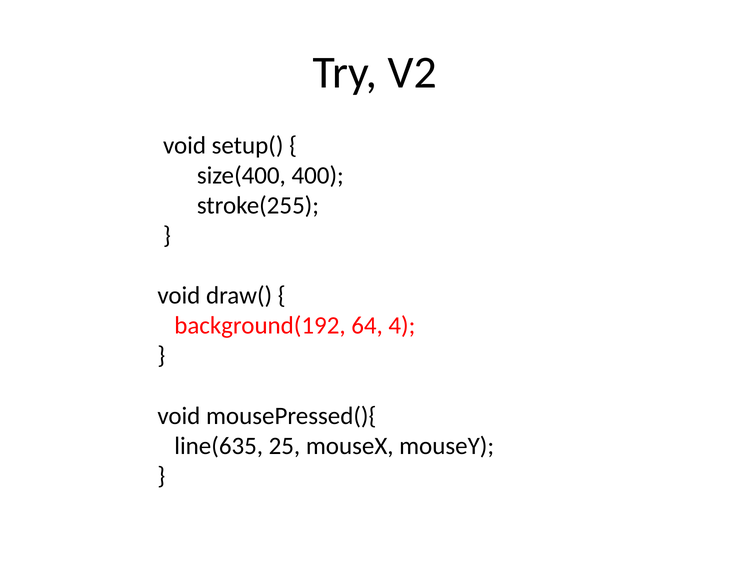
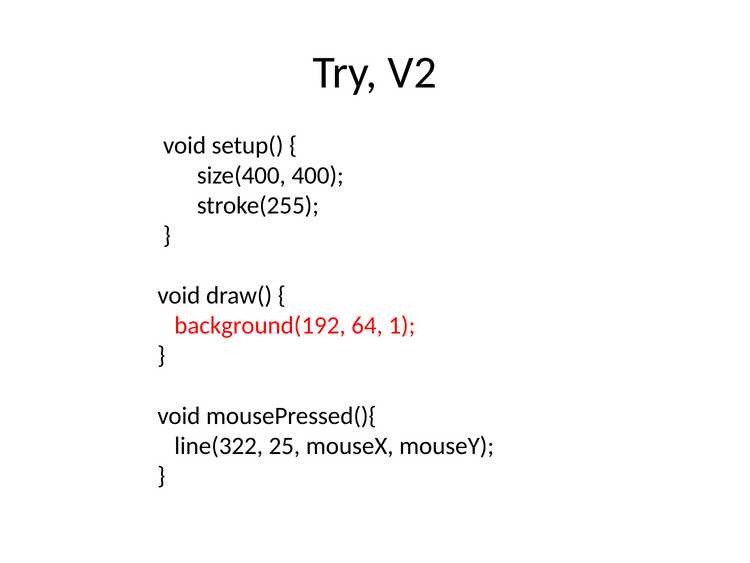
4: 4 -> 1
line(635: line(635 -> line(322
